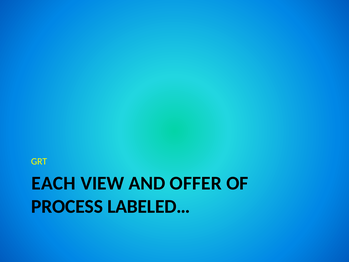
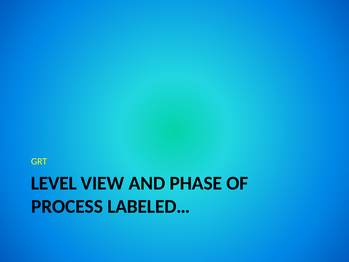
EACH: EACH -> LEVEL
OFFER: OFFER -> PHASE
